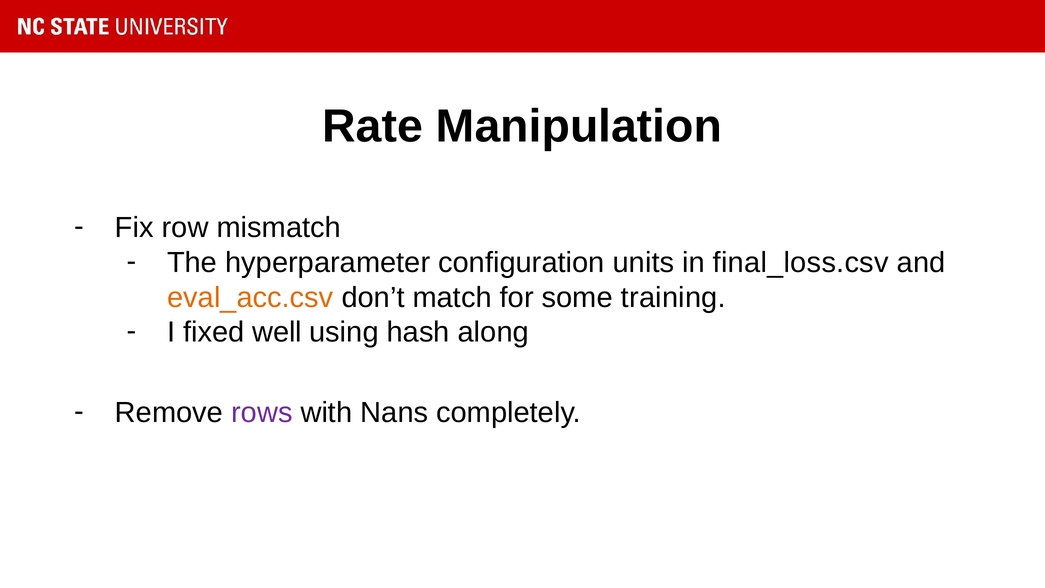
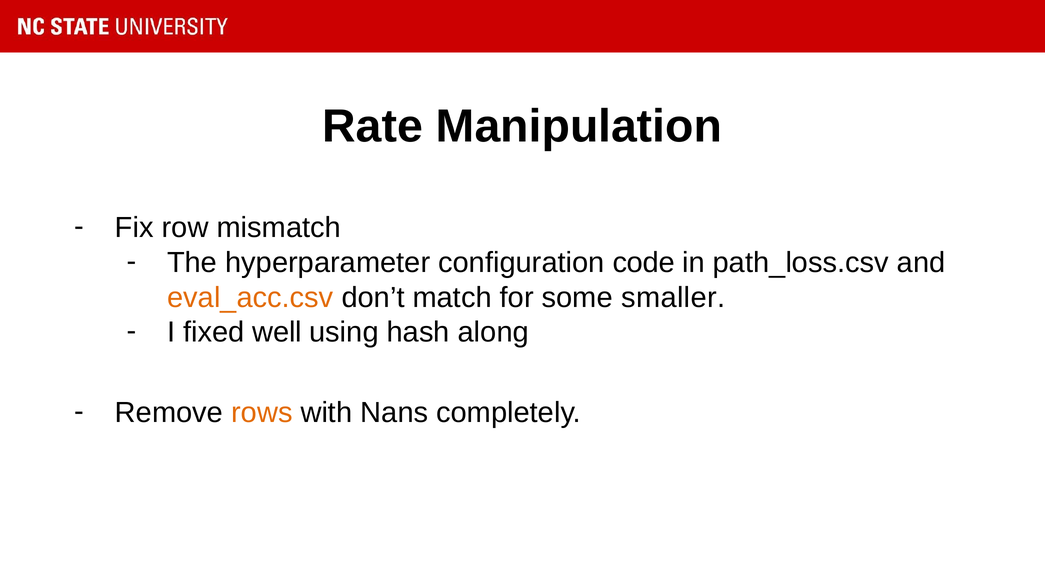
units: units -> code
final_loss.csv: final_loss.csv -> path_loss.csv
training: training -> smaller
rows colour: purple -> orange
